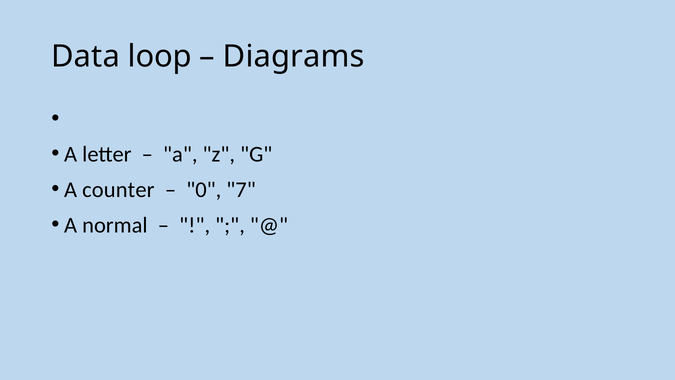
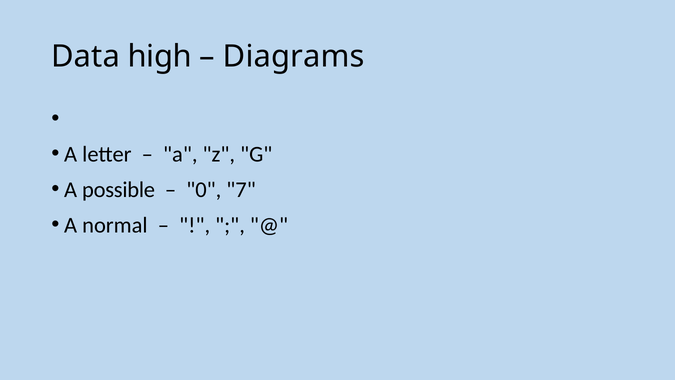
loop: loop -> high
counter: counter -> possible
